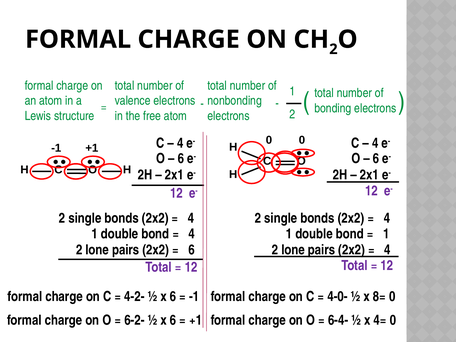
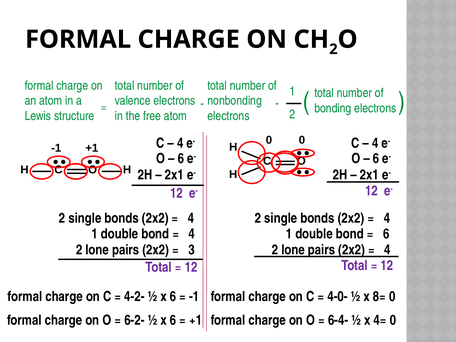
1 at (386, 234): 1 -> 6
6 at (192, 250): 6 -> 3
